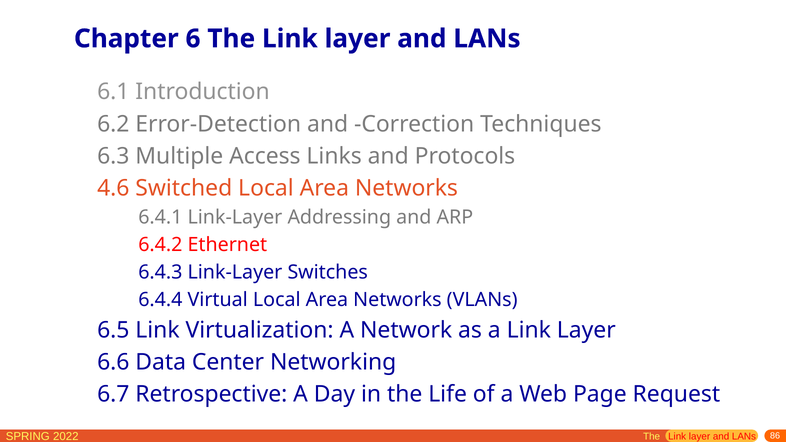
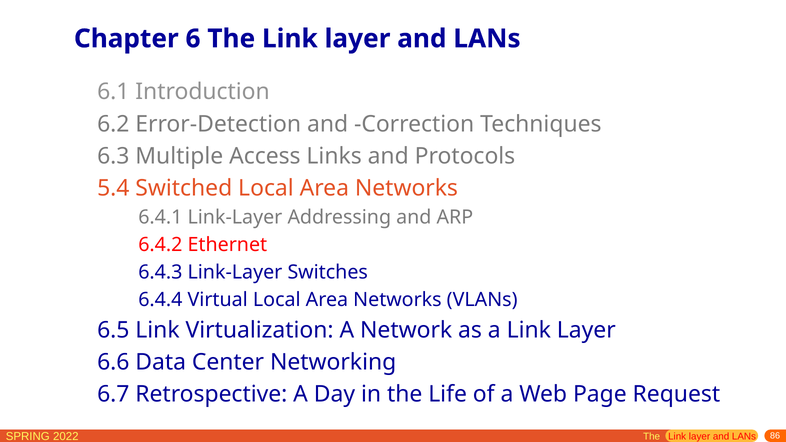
4.6: 4.6 -> 5.4
